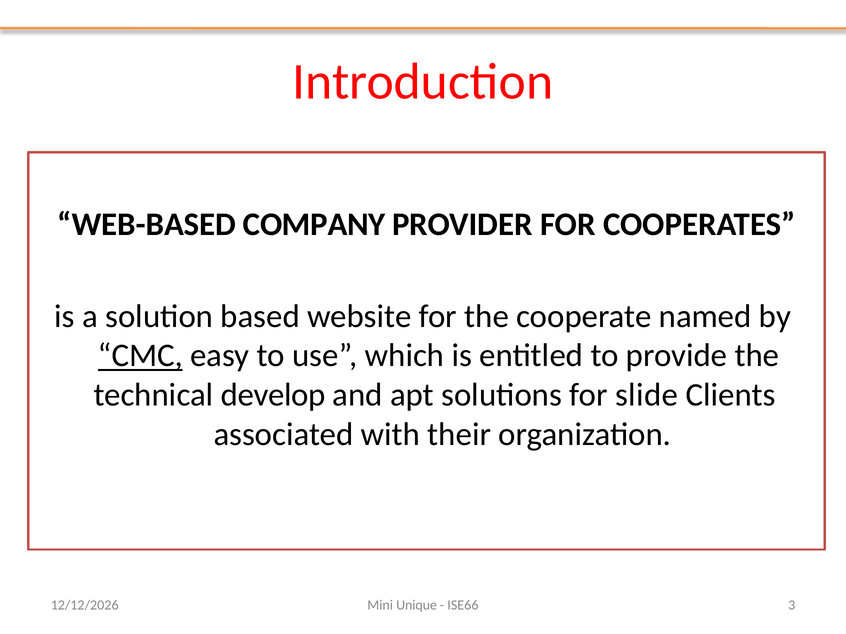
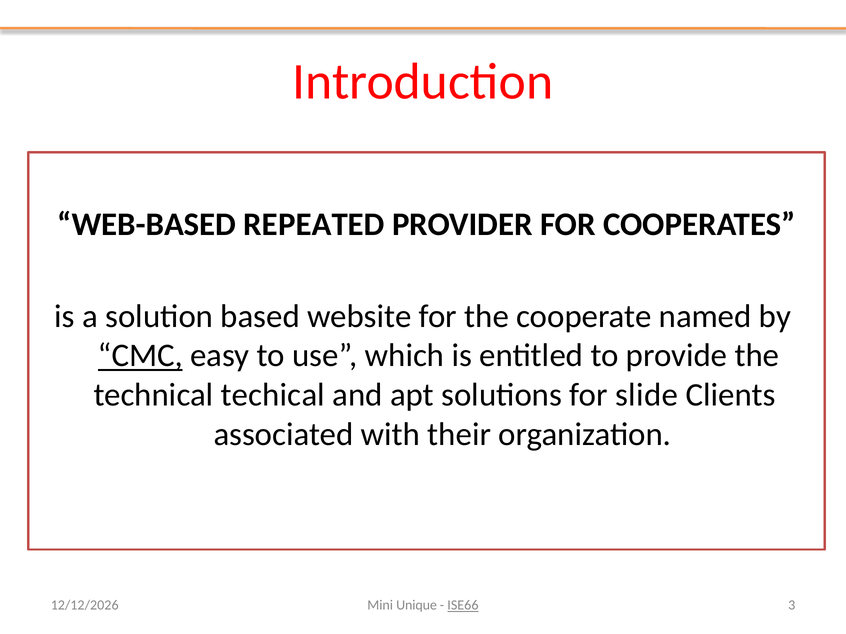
COMPANY: COMPANY -> REPEATED
develop: develop -> techical
ISE66 underline: none -> present
